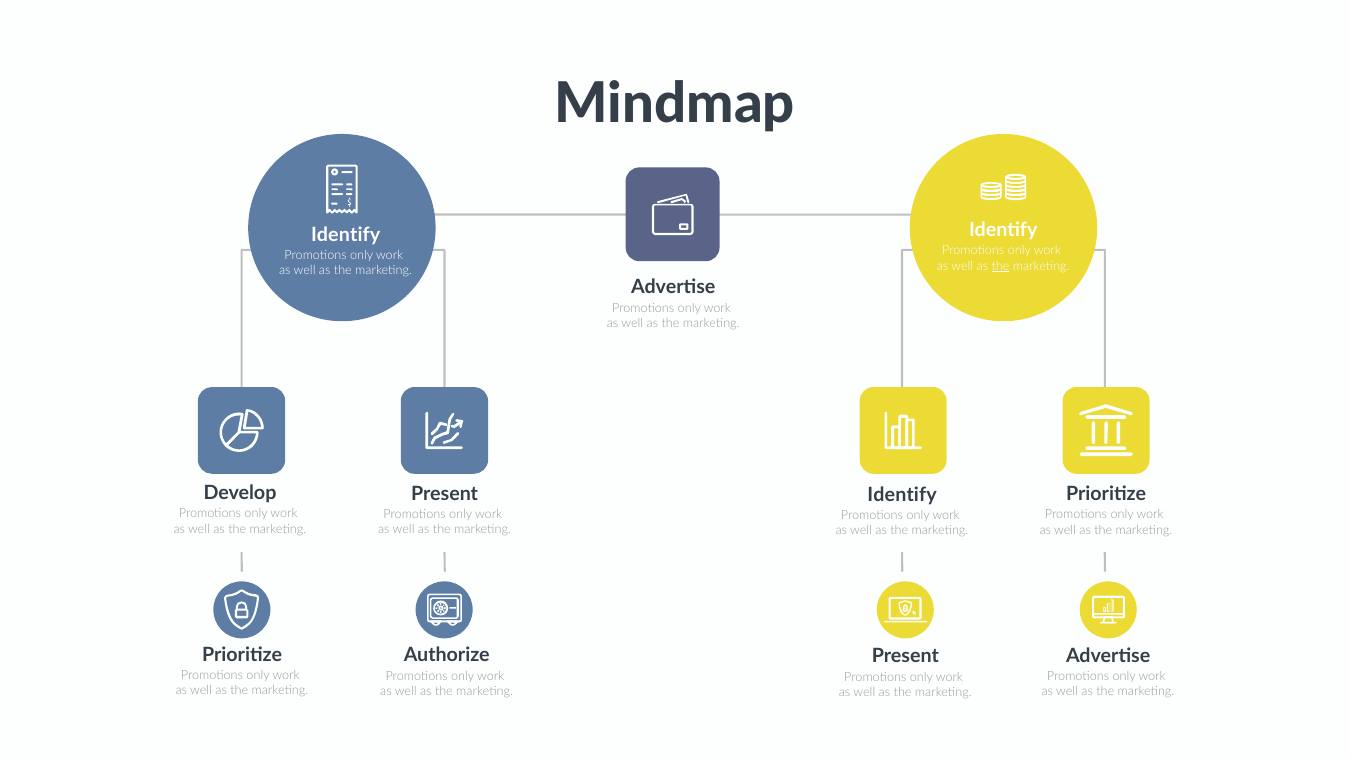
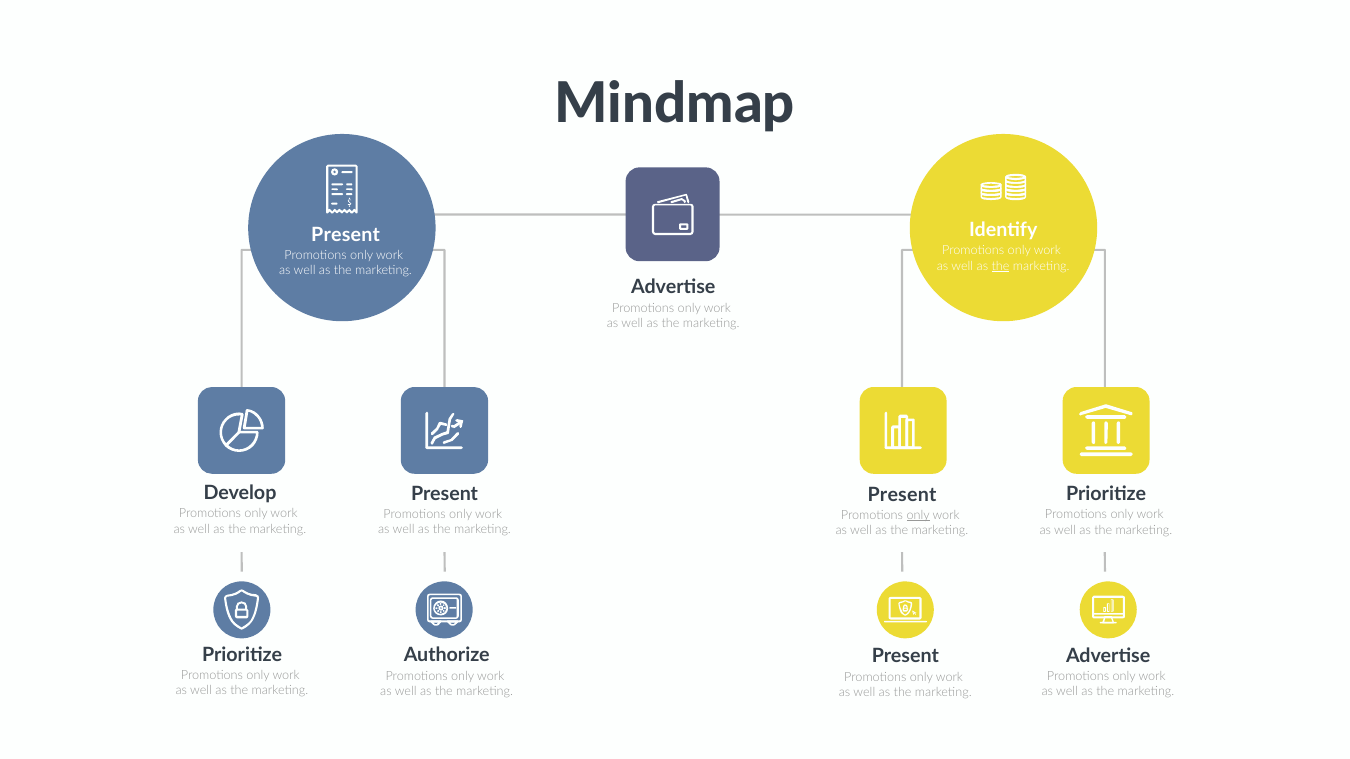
Identify at (346, 235): Identify -> Present
Identify at (902, 495): Identify -> Present
only at (918, 516) underline: none -> present
